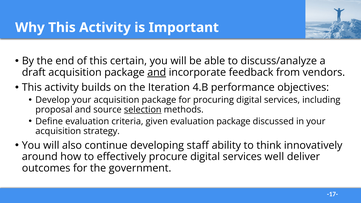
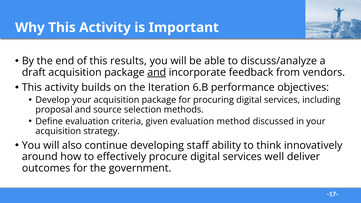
certain: certain -> results
4.B: 4.B -> 6.B
selection underline: present -> none
evaluation package: package -> method
